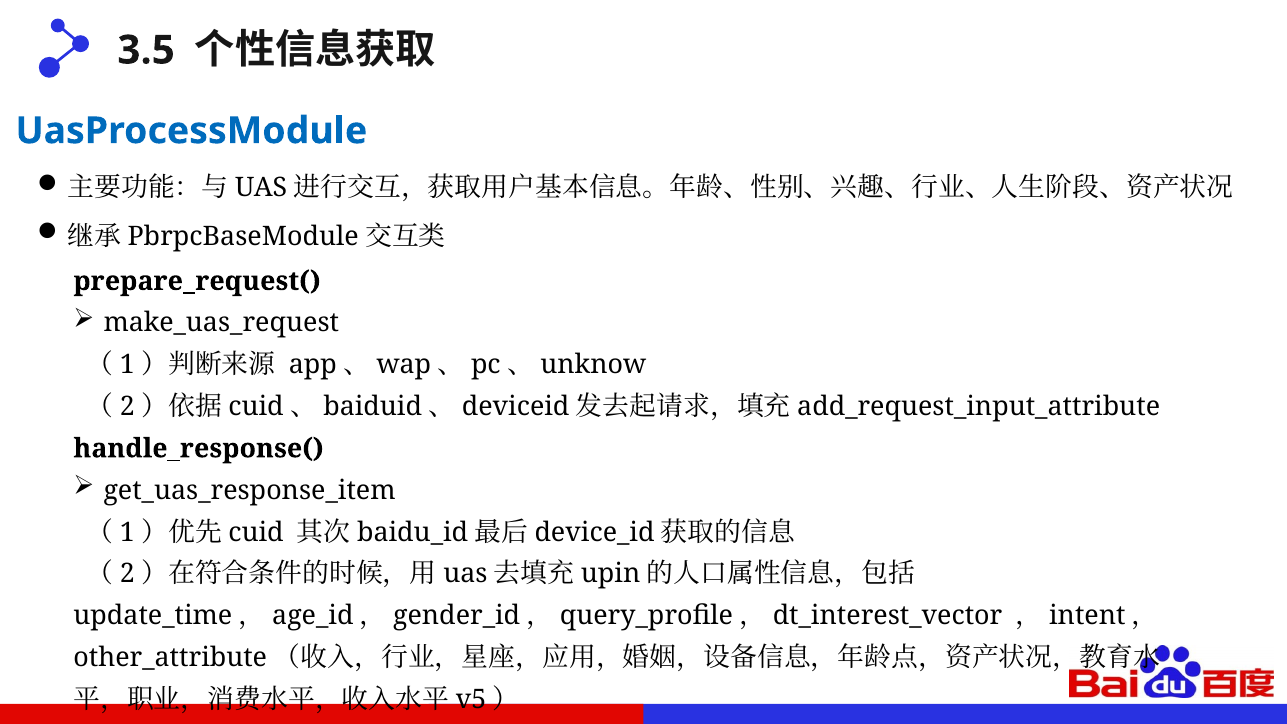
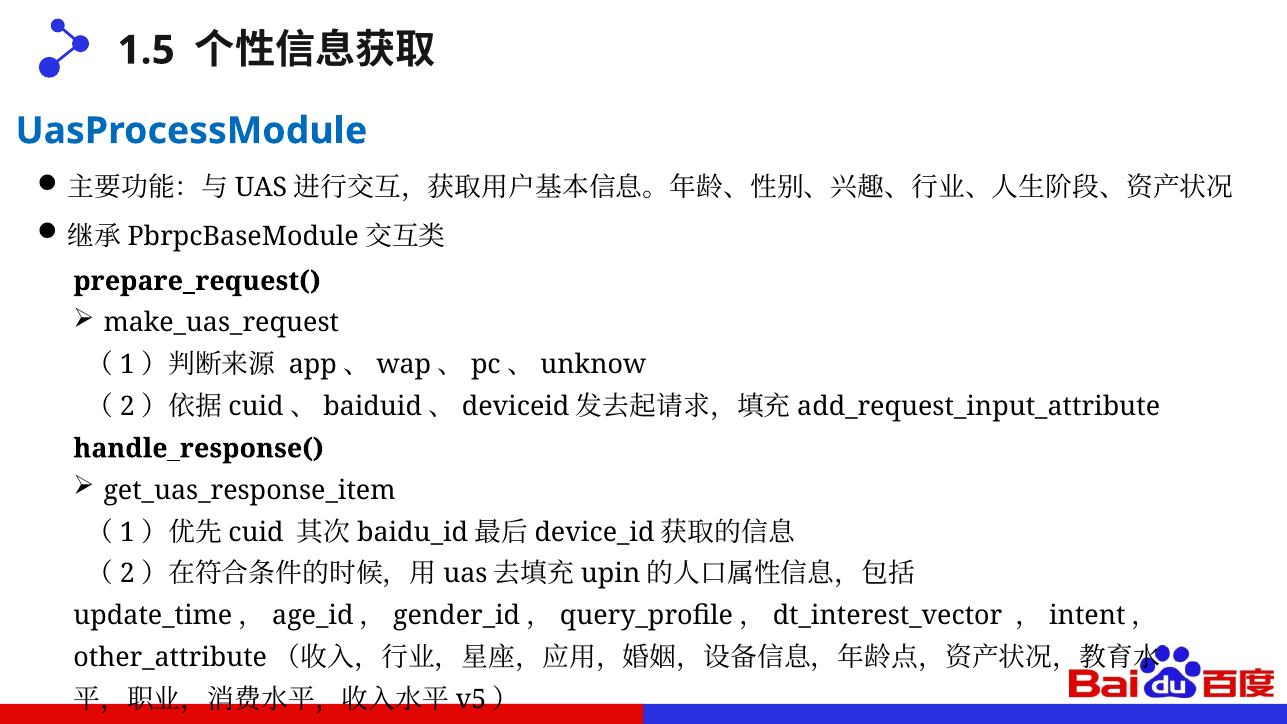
3.5: 3.5 -> 1.5
